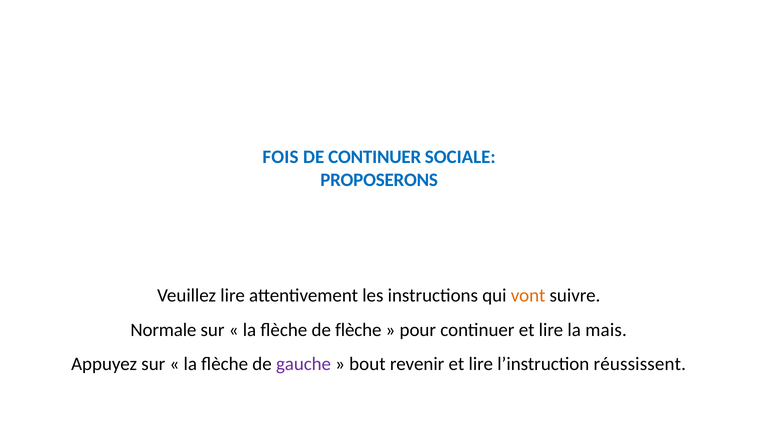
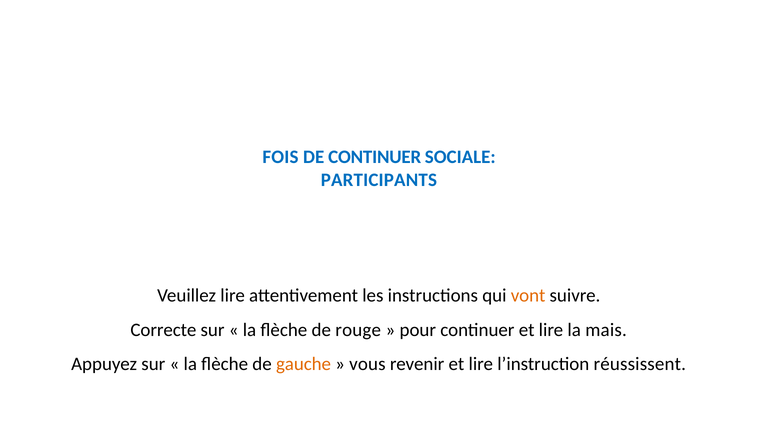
PROPOSERONS: PROPOSERONS -> PARTICIPANTS
Normale: Normale -> Correcte
de flèche: flèche -> rouge
gauche colour: purple -> orange
bout: bout -> vous
